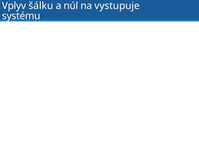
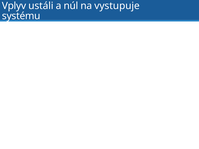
šálku: šálku -> ustáli
